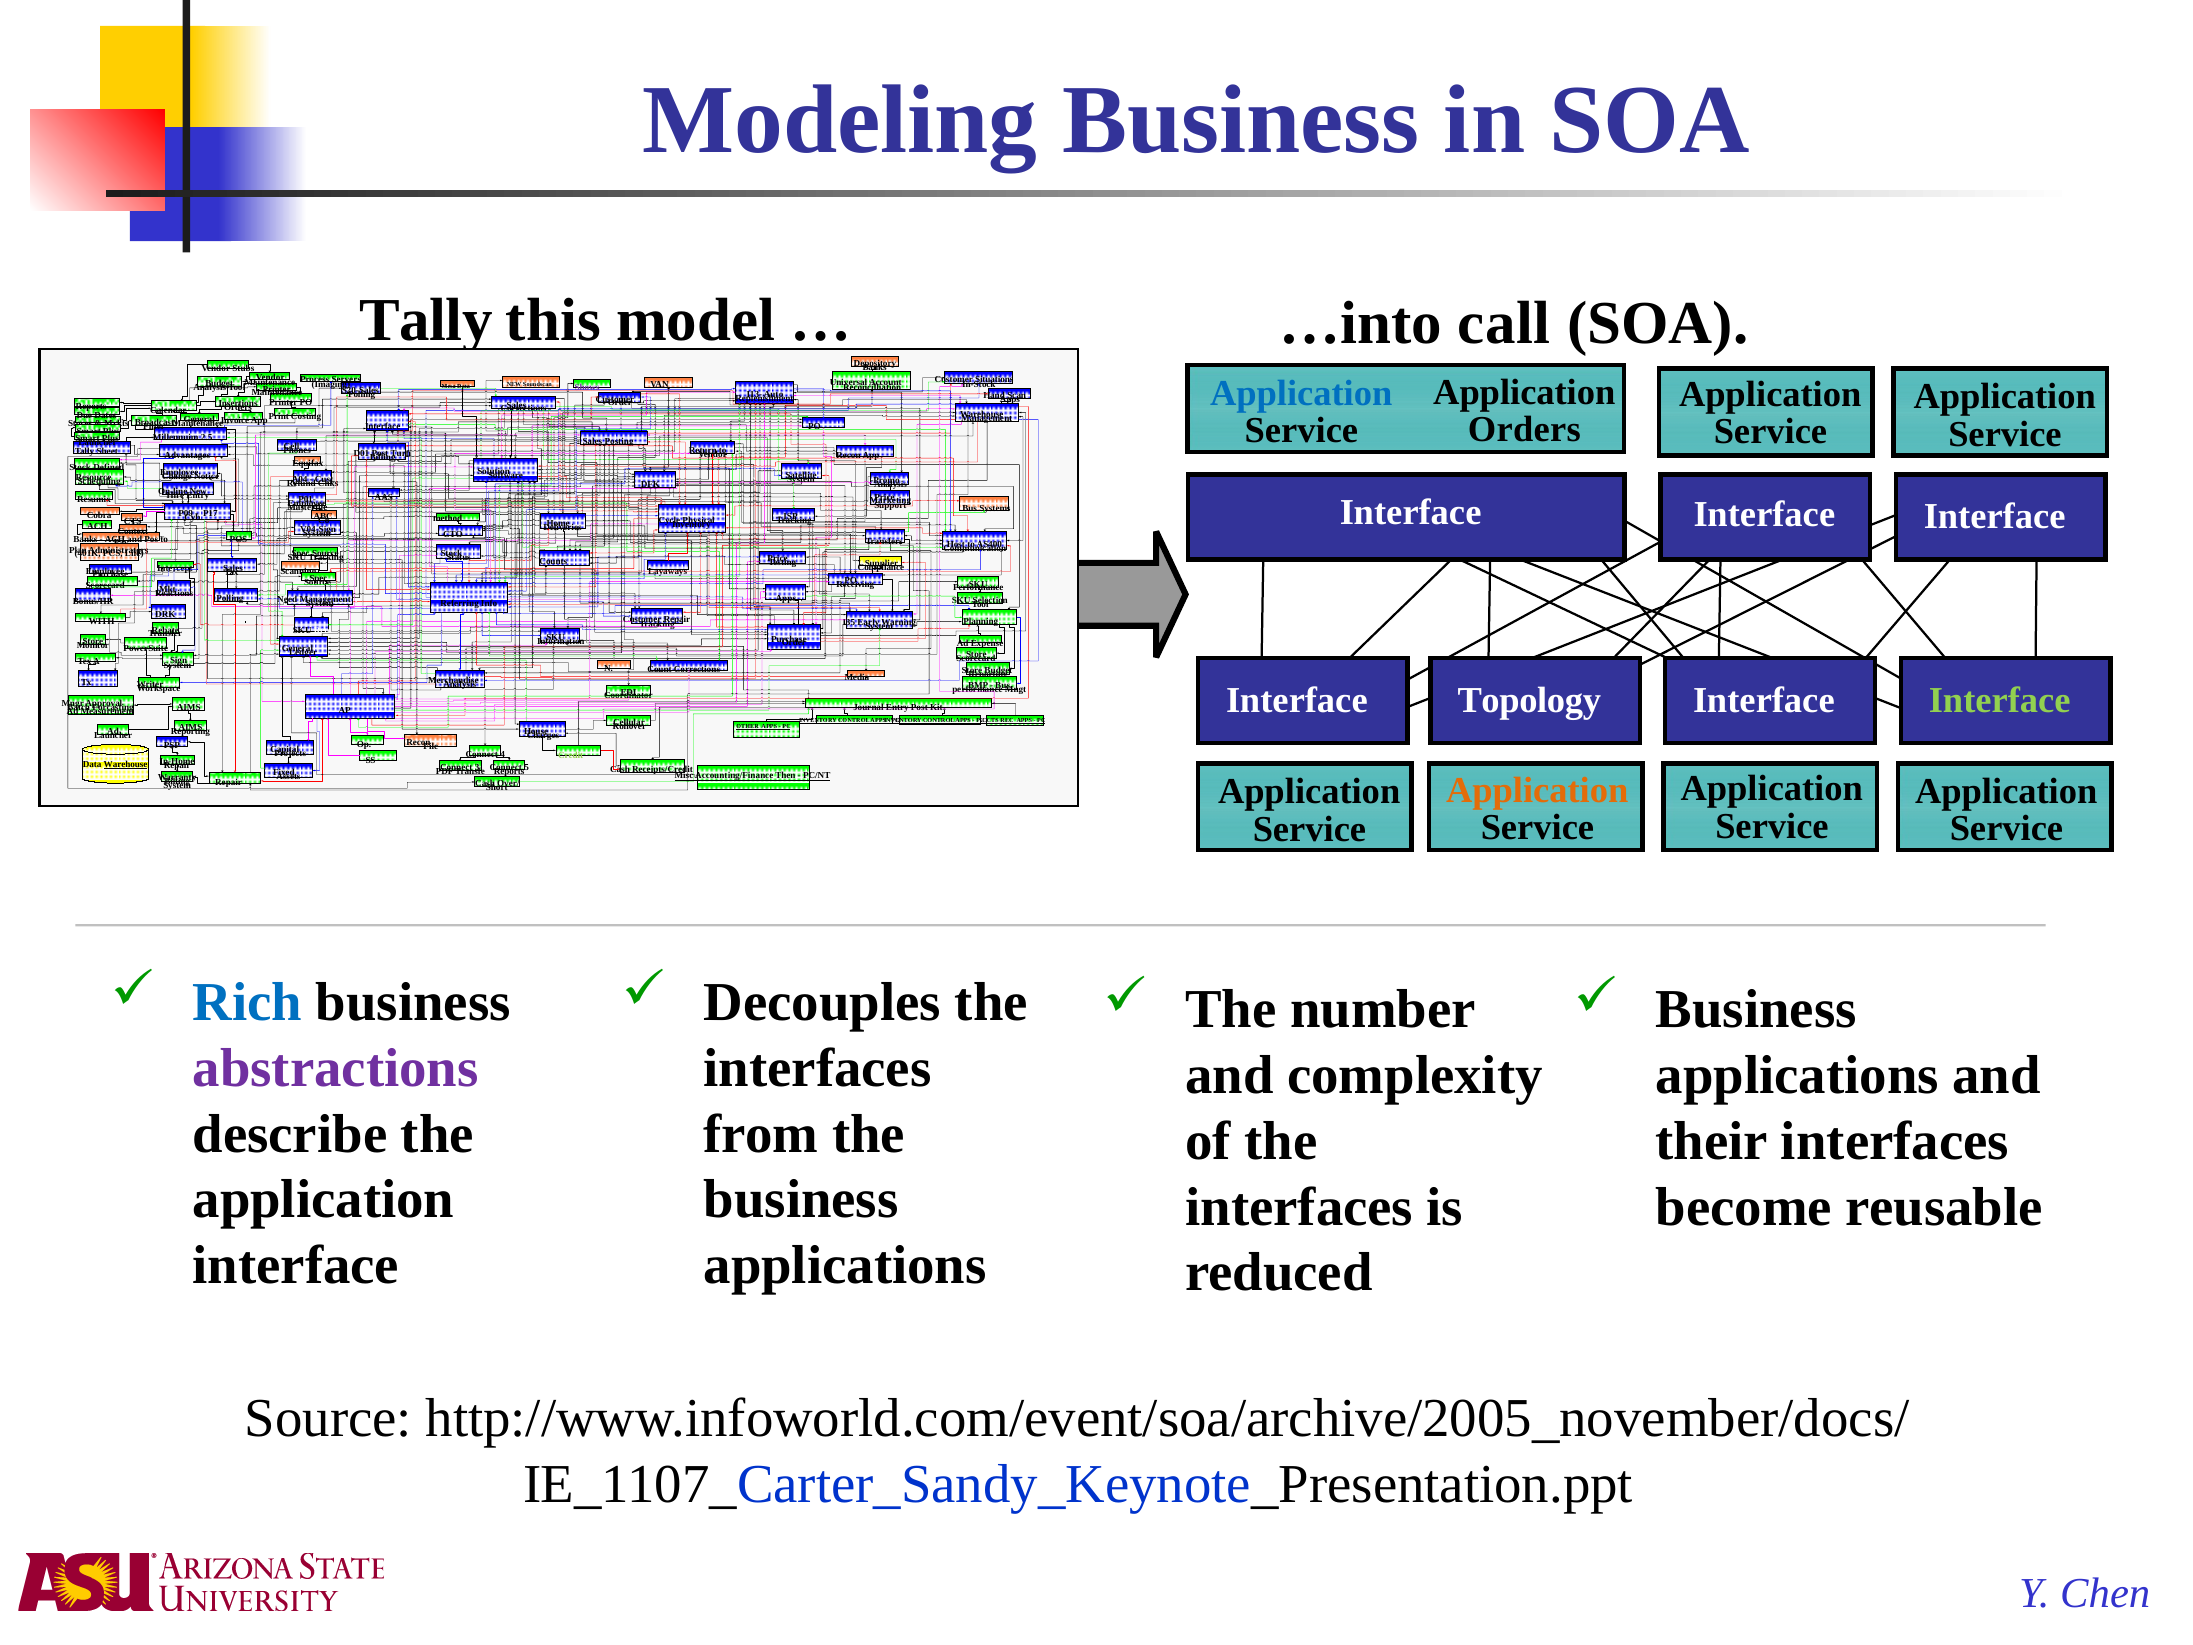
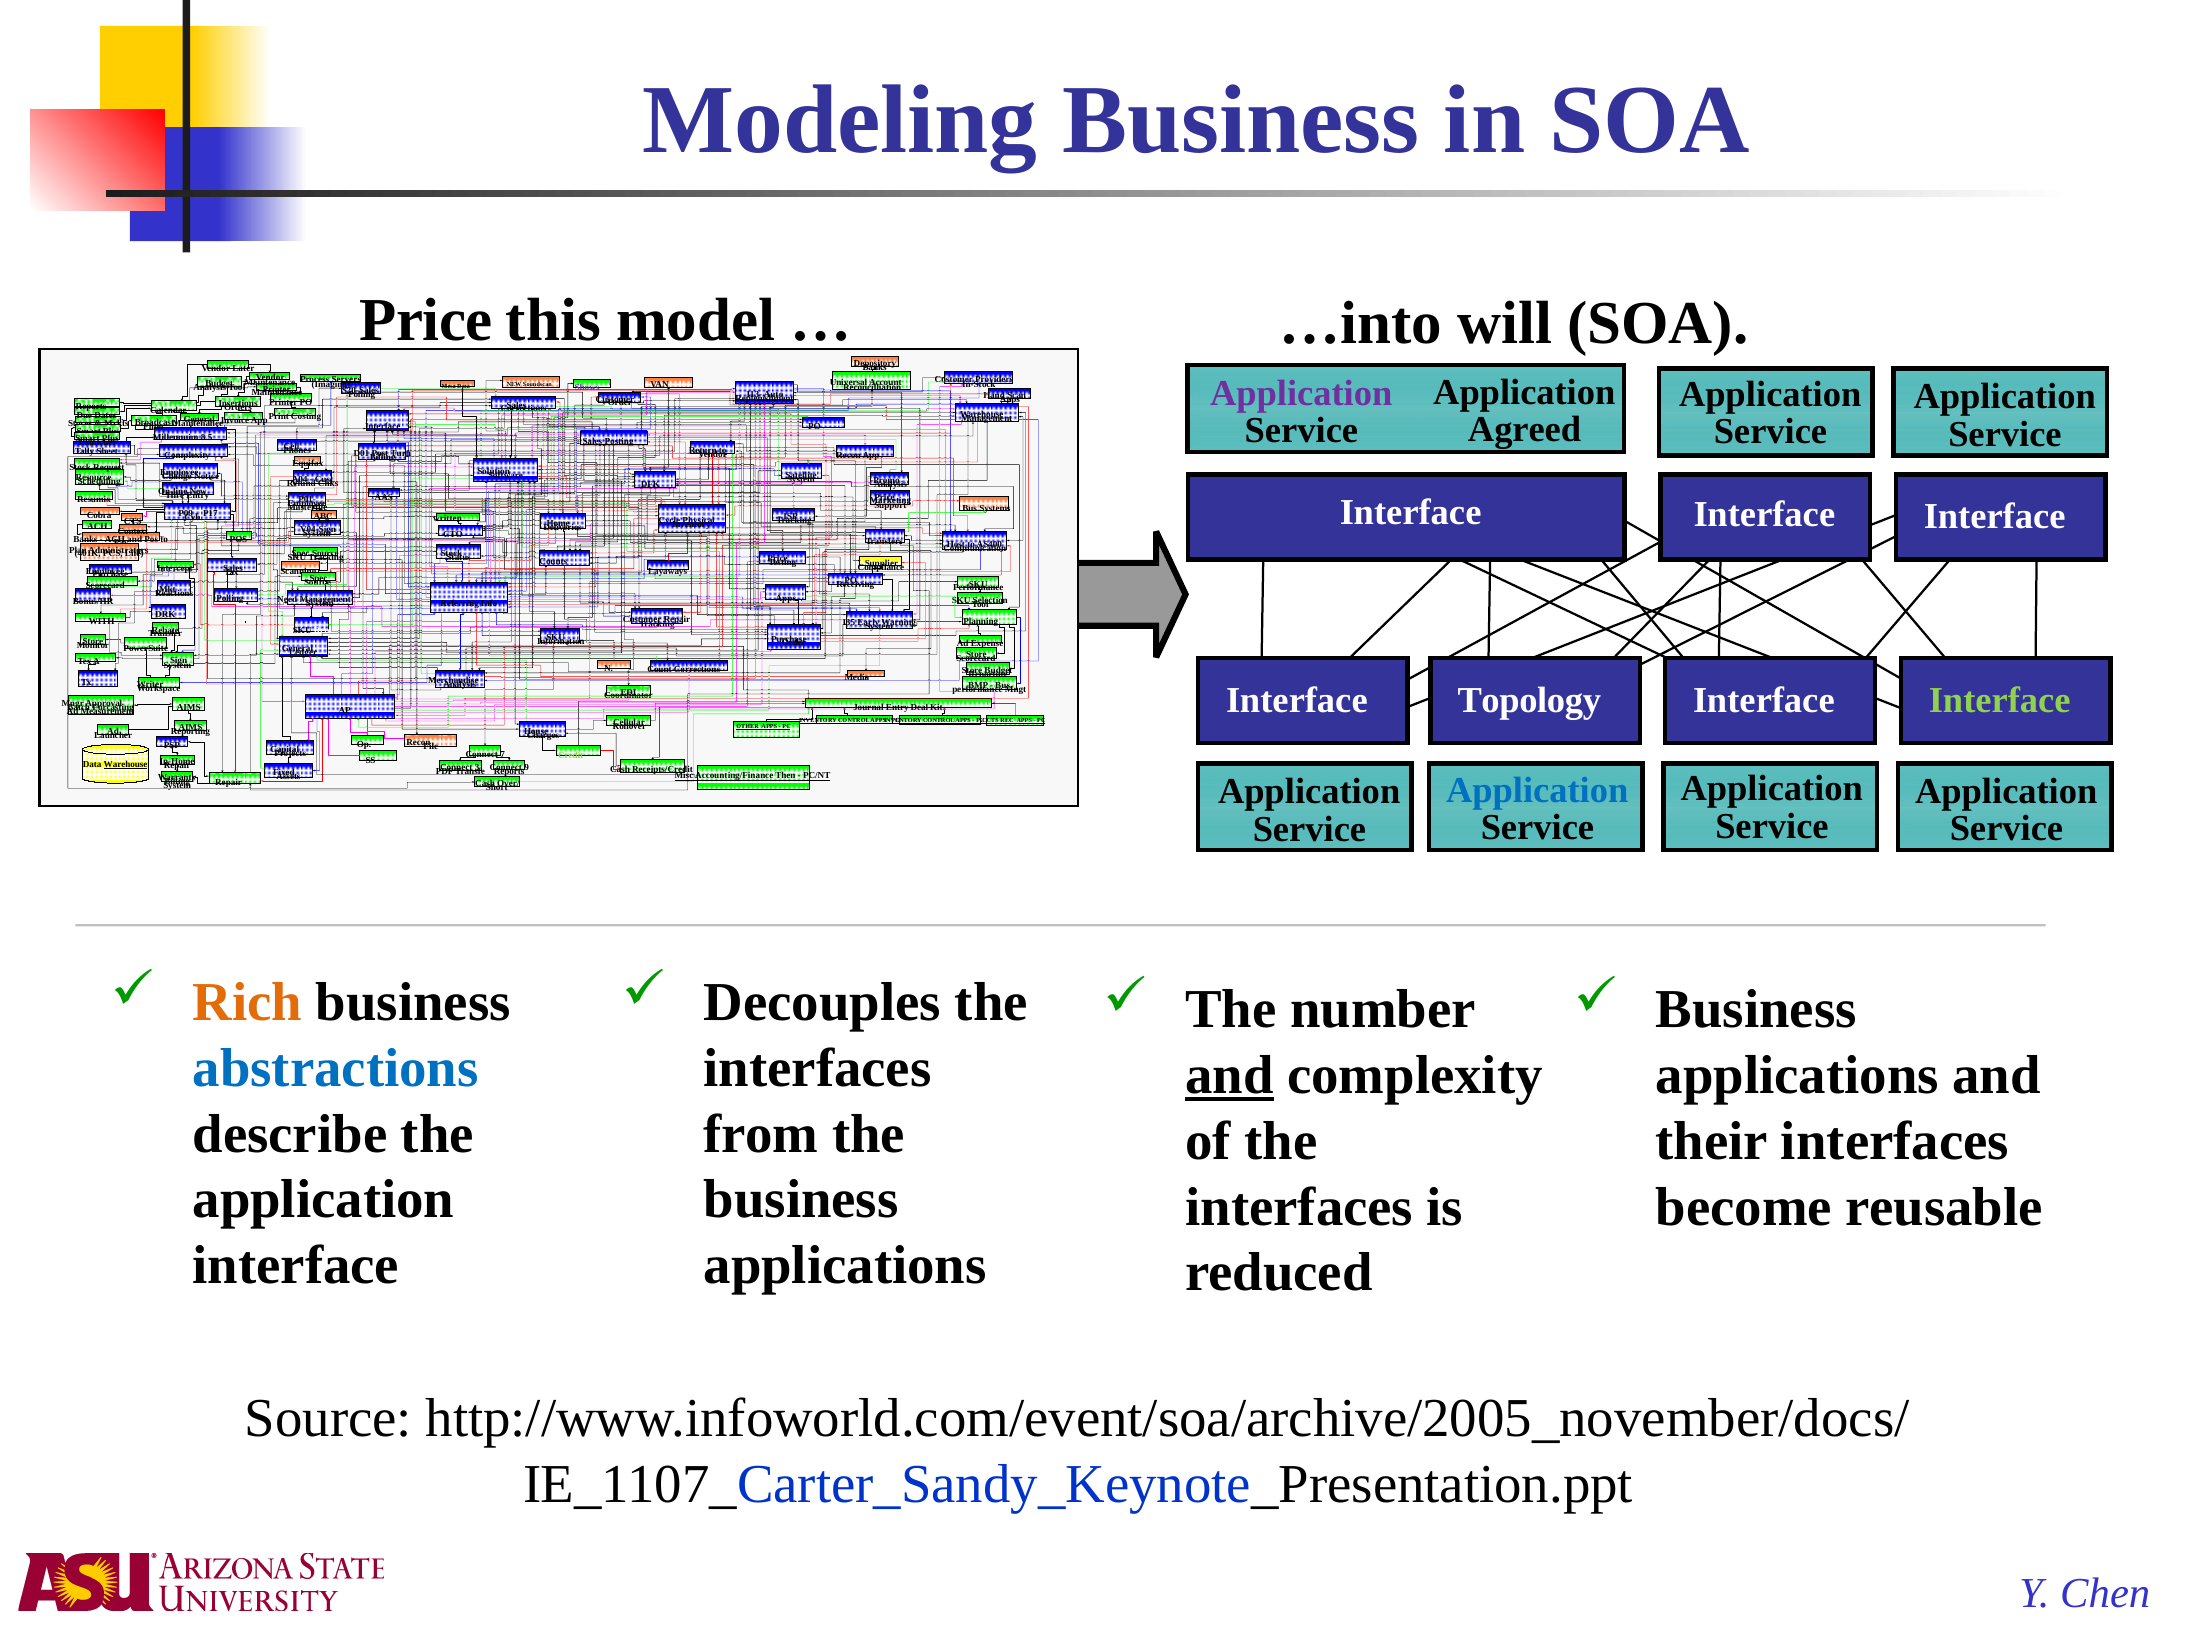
Tally at (426, 320): Tally -> Price
call: call -> will
Stubs: Stubs -> Later
Situations: Situations -> Providers
Application at (1301, 394) colour: blue -> purple
Orders at (1524, 429): Orders -> Agreed
2.5: 2.5 -> 8.5
Advantages at (187, 455): Advantages -> Complexity
Defined: Defined -> Request
method: method -> written
Entry Post: Post -> Deal
4: 4 -> 7
5: 5 -> 9
Application at (1537, 790) colour: orange -> blue
Rich colour: blue -> orange
abstractions colour: purple -> blue
and at (1230, 1075) underline: none -> present
